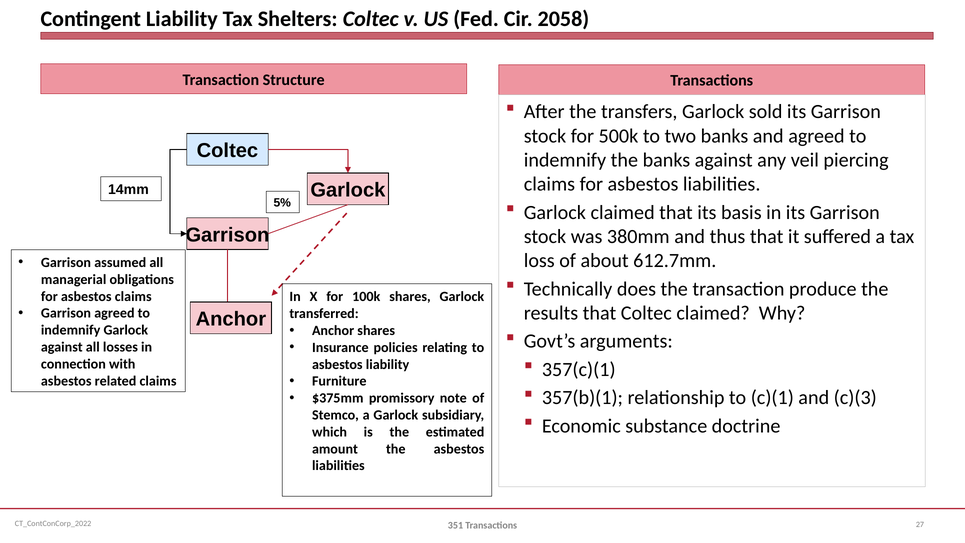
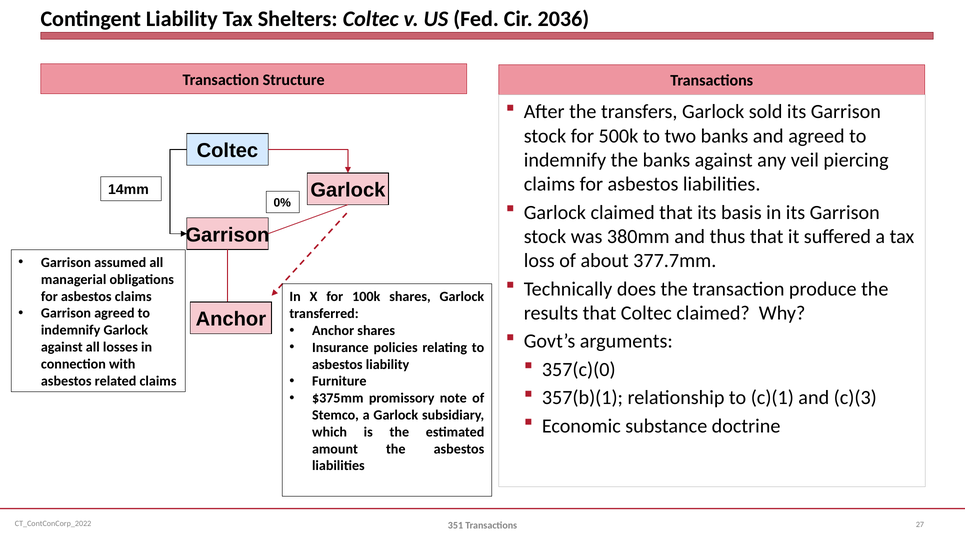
2058: 2058 -> 2036
5%: 5% -> 0%
612.7mm: 612.7mm -> 377.7mm
357(c)(1: 357(c)(1 -> 357(c)(0
